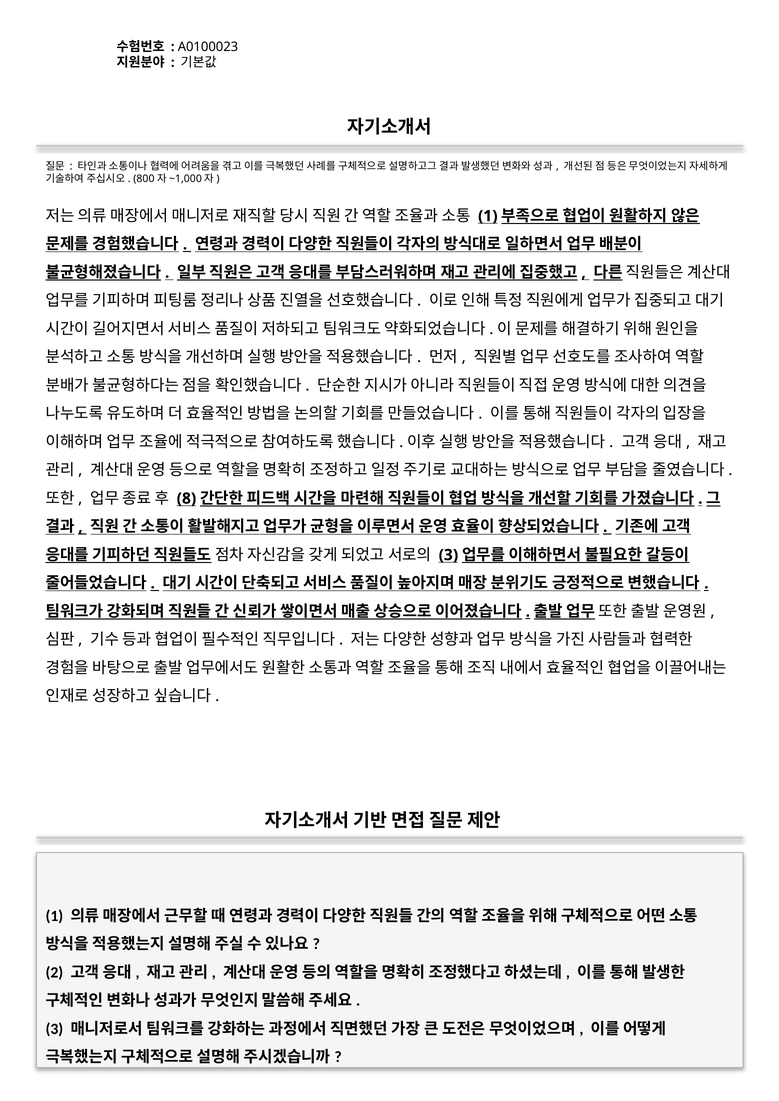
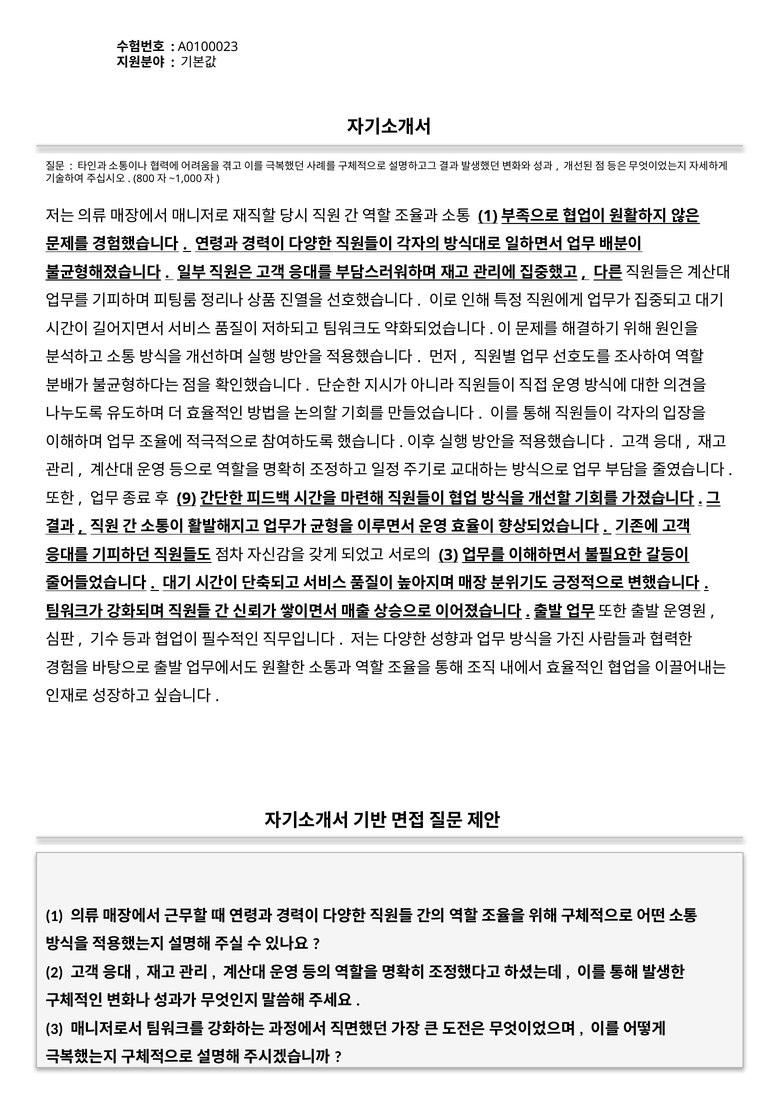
8: 8 -> 9
